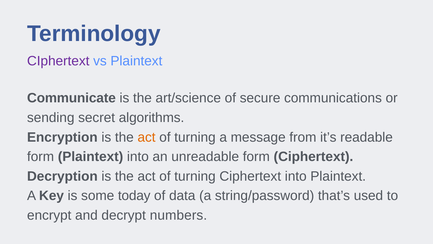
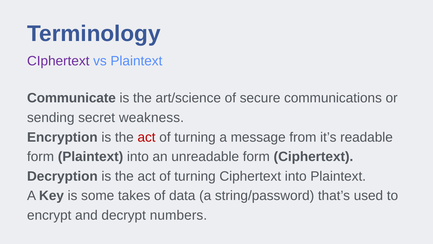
algorithms: algorithms -> weakness
act at (147, 137) colour: orange -> red
today: today -> takes
